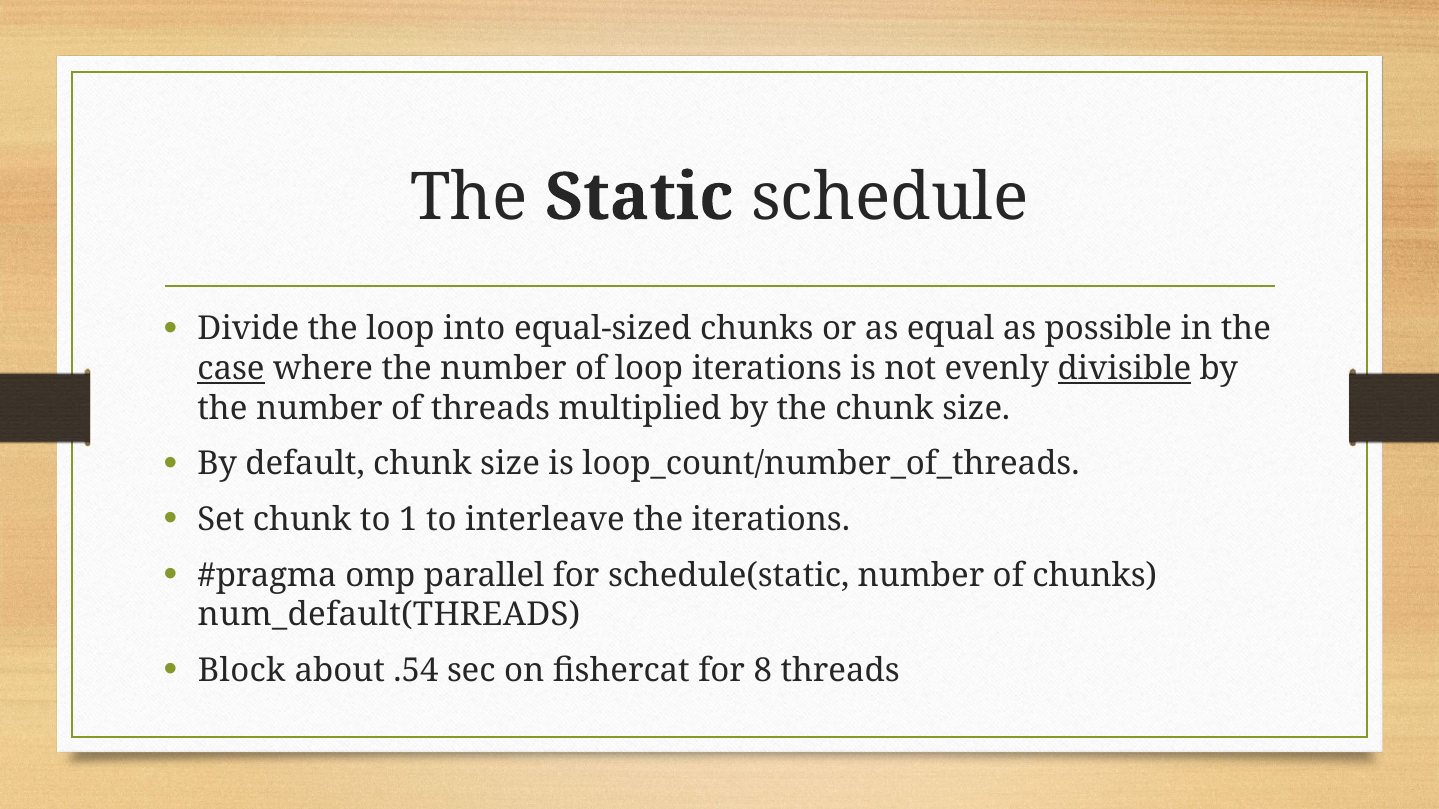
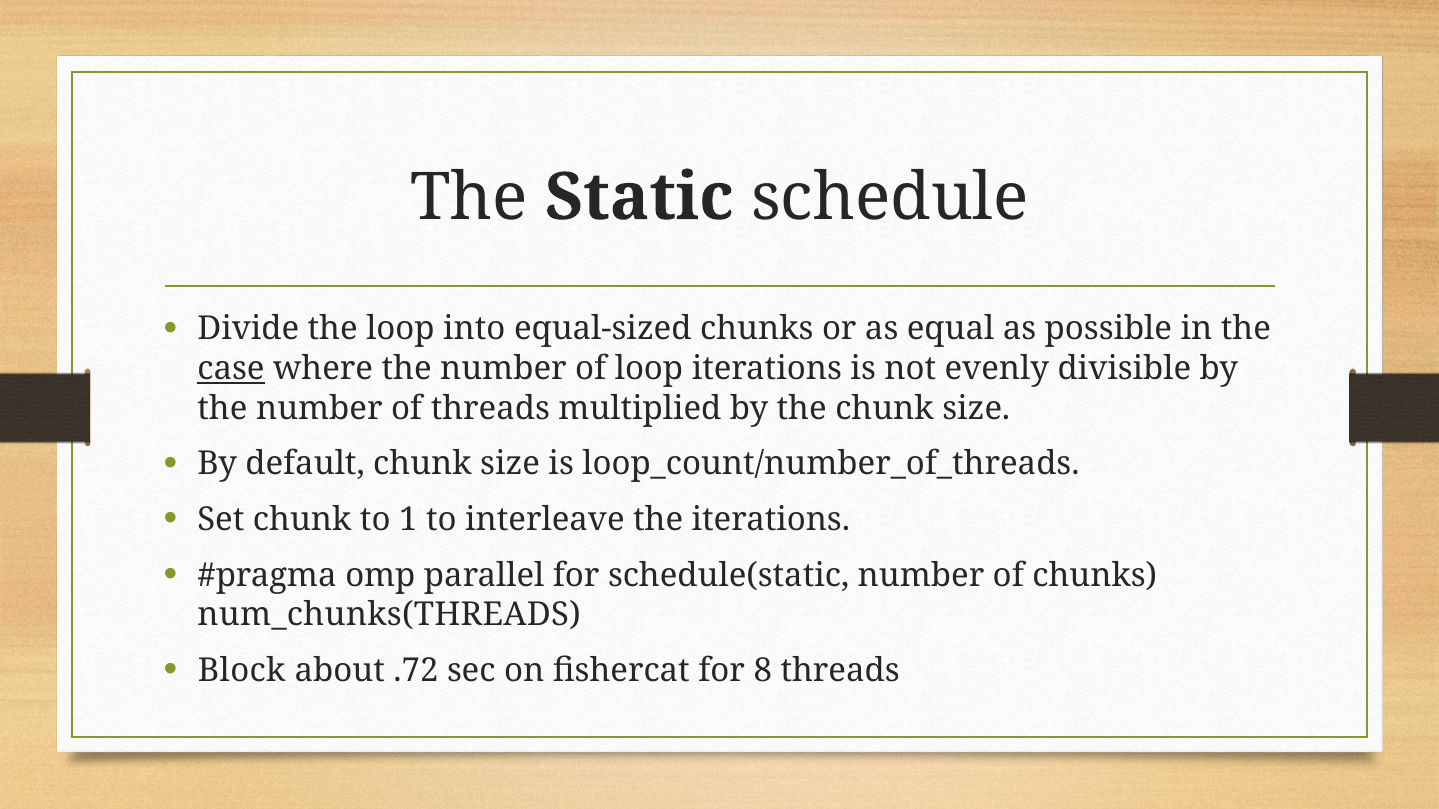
divisible underline: present -> none
num_default(THREADS: num_default(THREADS -> num_chunks(THREADS
.54: .54 -> .72
